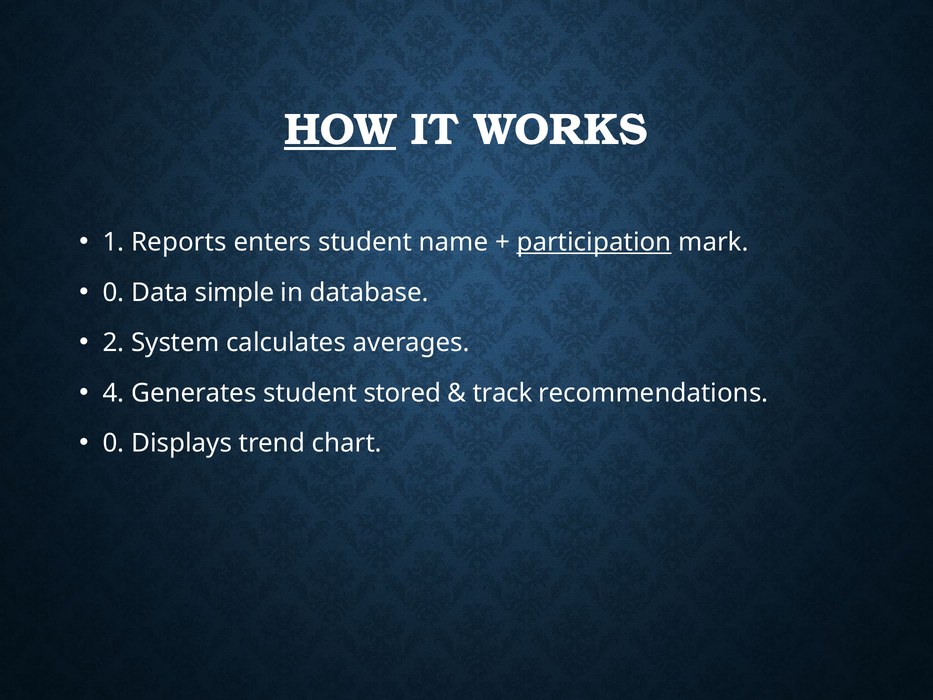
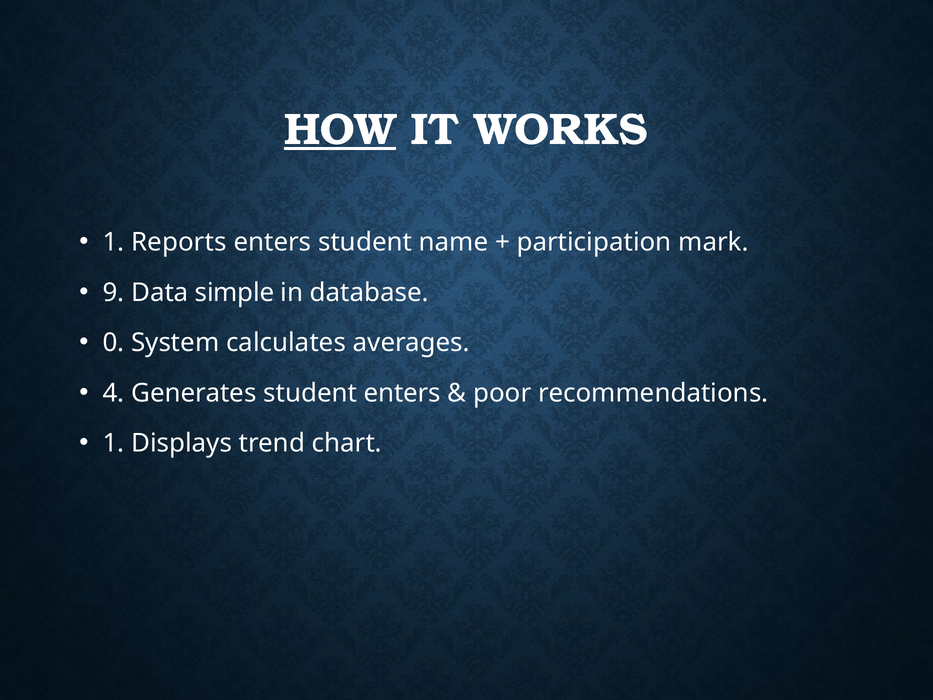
participation underline: present -> none
0 at (113, 292): 0 -> 9
2: 2 -> 0
student stored: stored -> enters
track: track -> poor
0 at (113, 443): 0 -> 1
